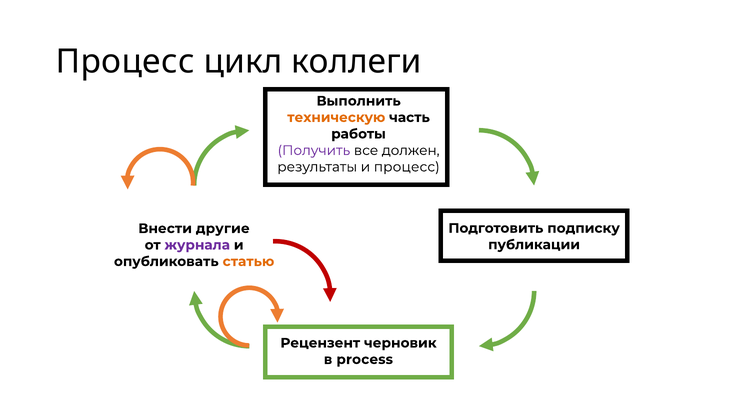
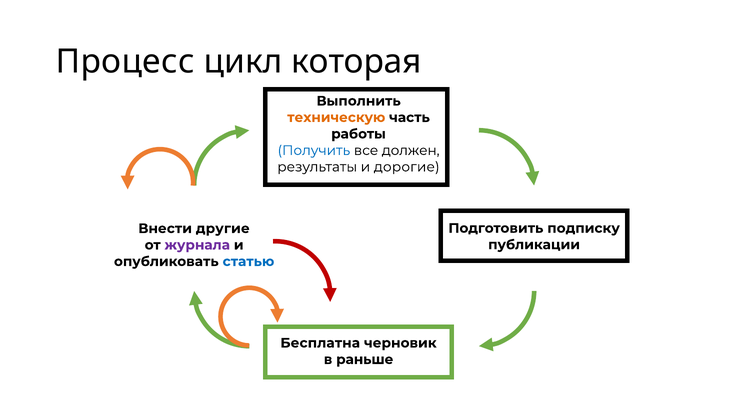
коллеги: коллеги -> которая
Получить colour: purple -> blue
и процесс: процесс -> дорогие
статью colour: orange -> blue
Рецензент: Рецензент -> Бесплатна
process: process -> раньше
